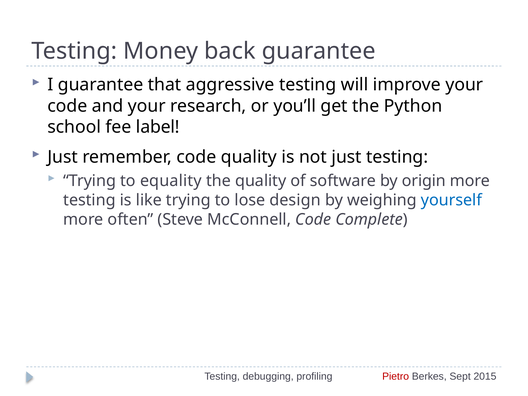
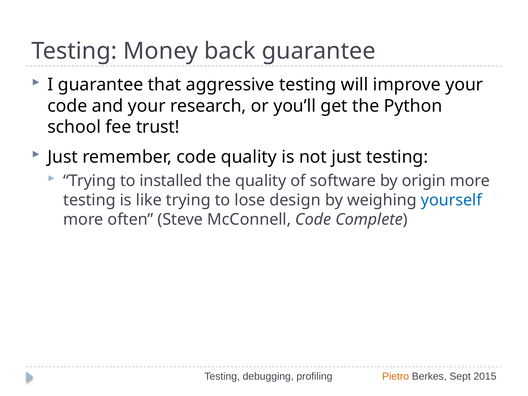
label: label -> trust
equality: equality -> installed
Pietro colour: red -> orange
